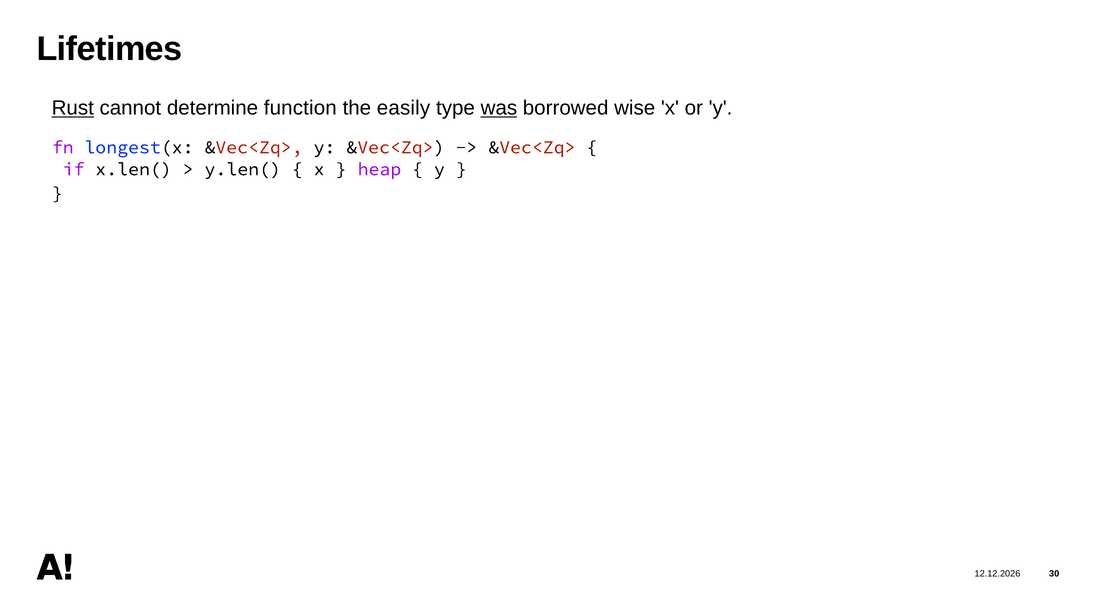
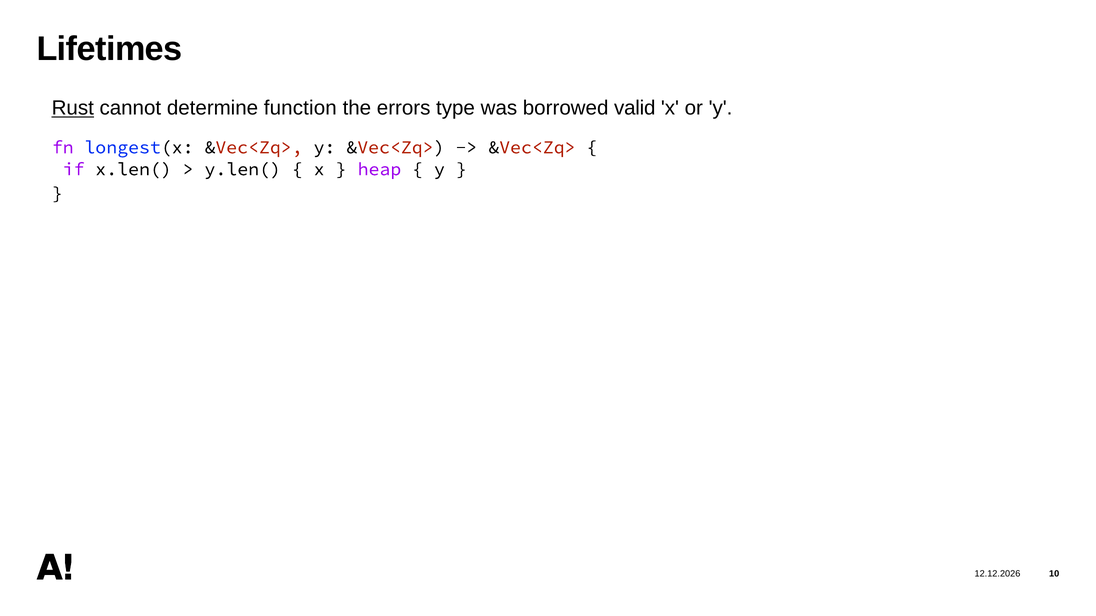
easily: easily -> errors
was underline: present -> none
wise: wise -> valid
30: 30 -> 10
